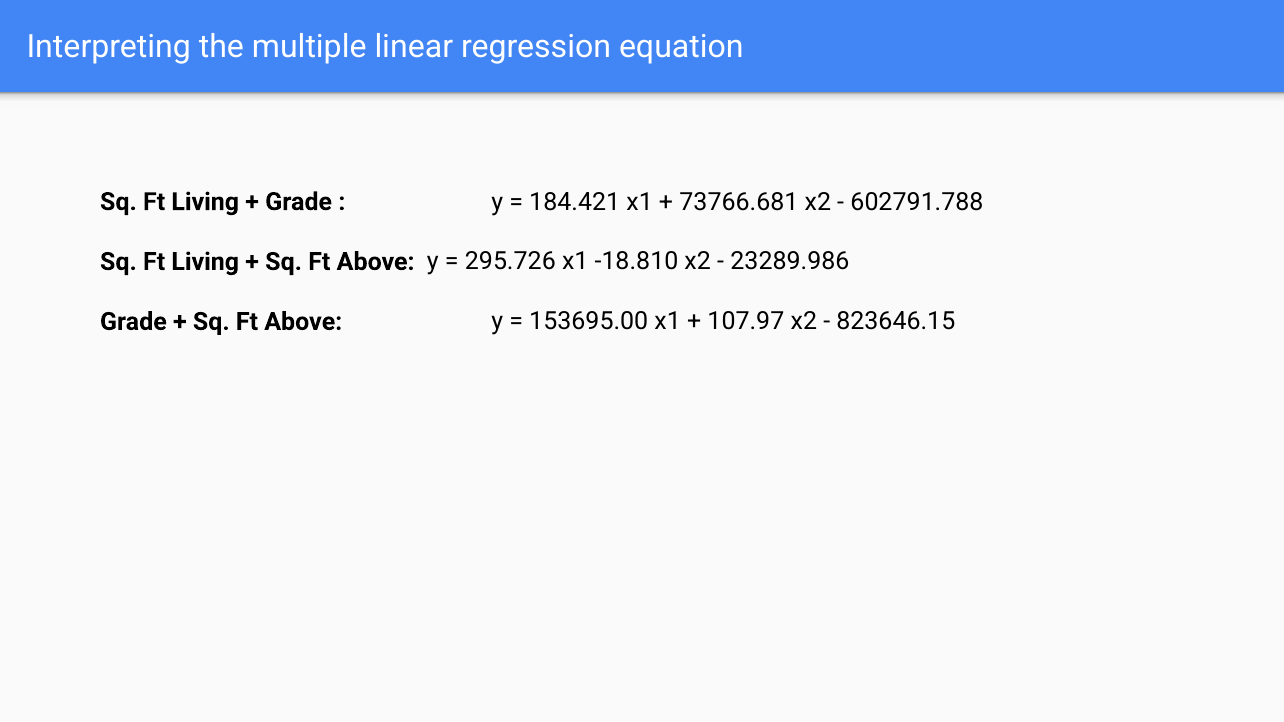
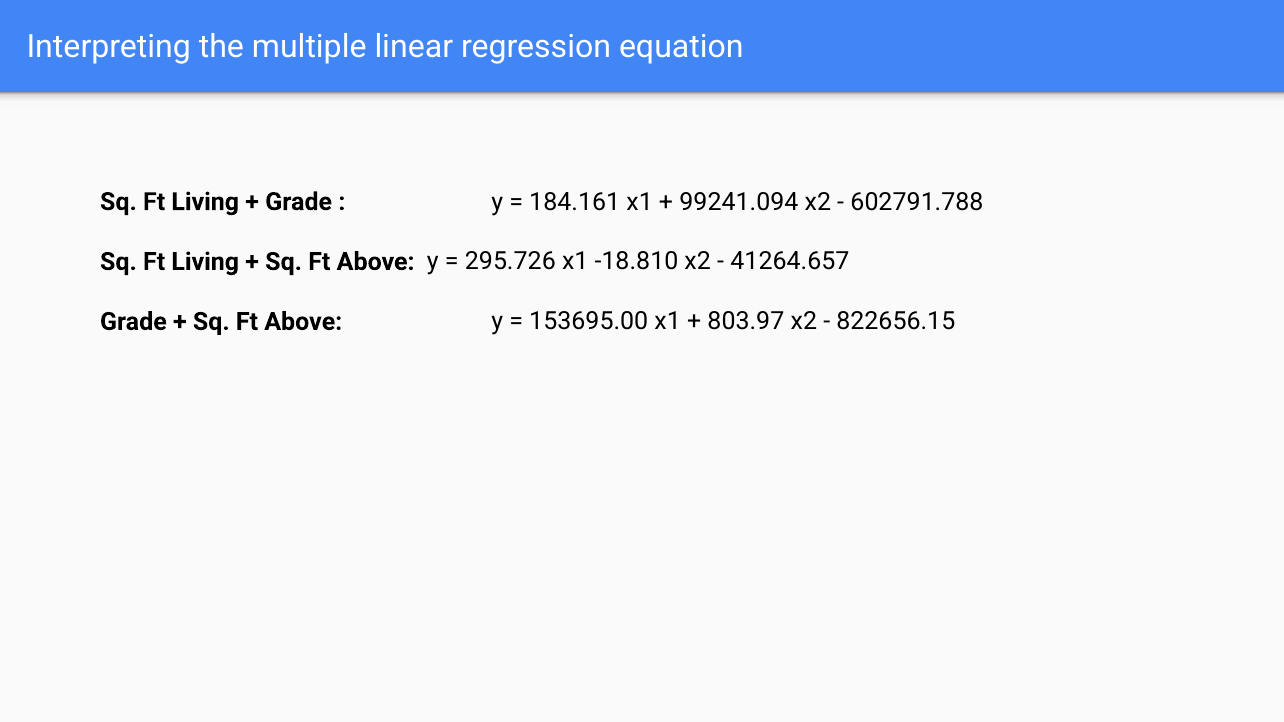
184.421: 184.421 -> 184.161
73766.681: 73766.681 -> 99241.094
23289.986: 23289.986 -> 41264.657
107.97: 107.97 -> 803.97
823646.15: 823646.15 -> 822656.15
